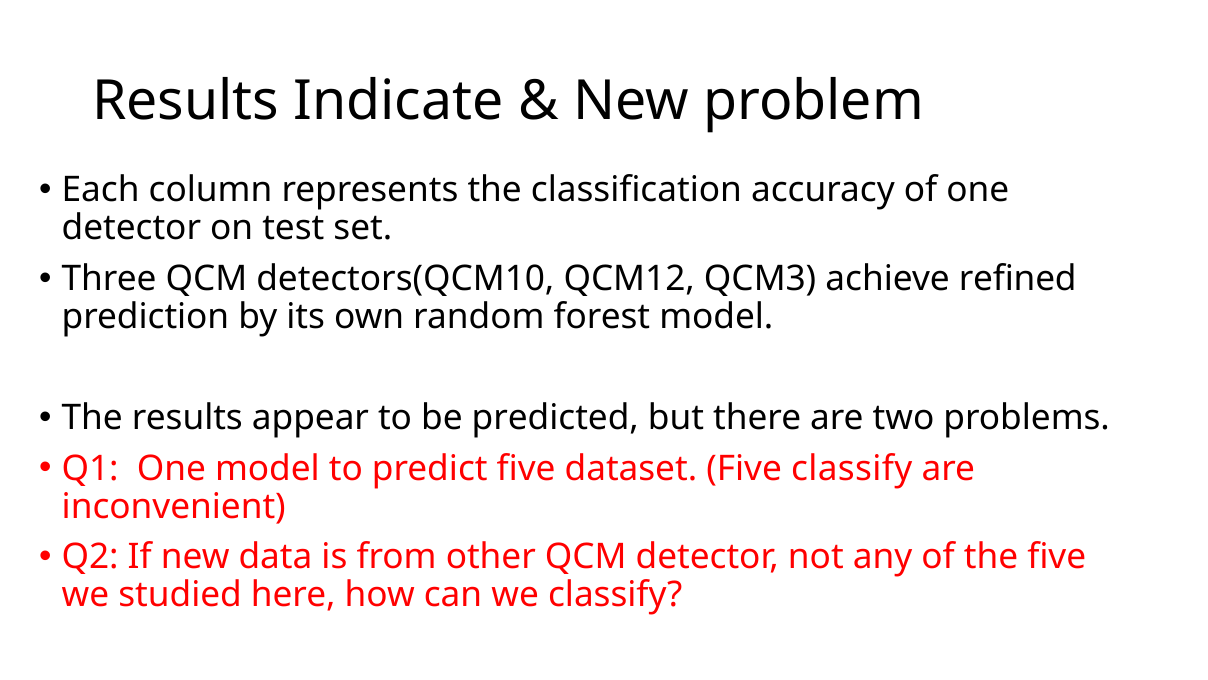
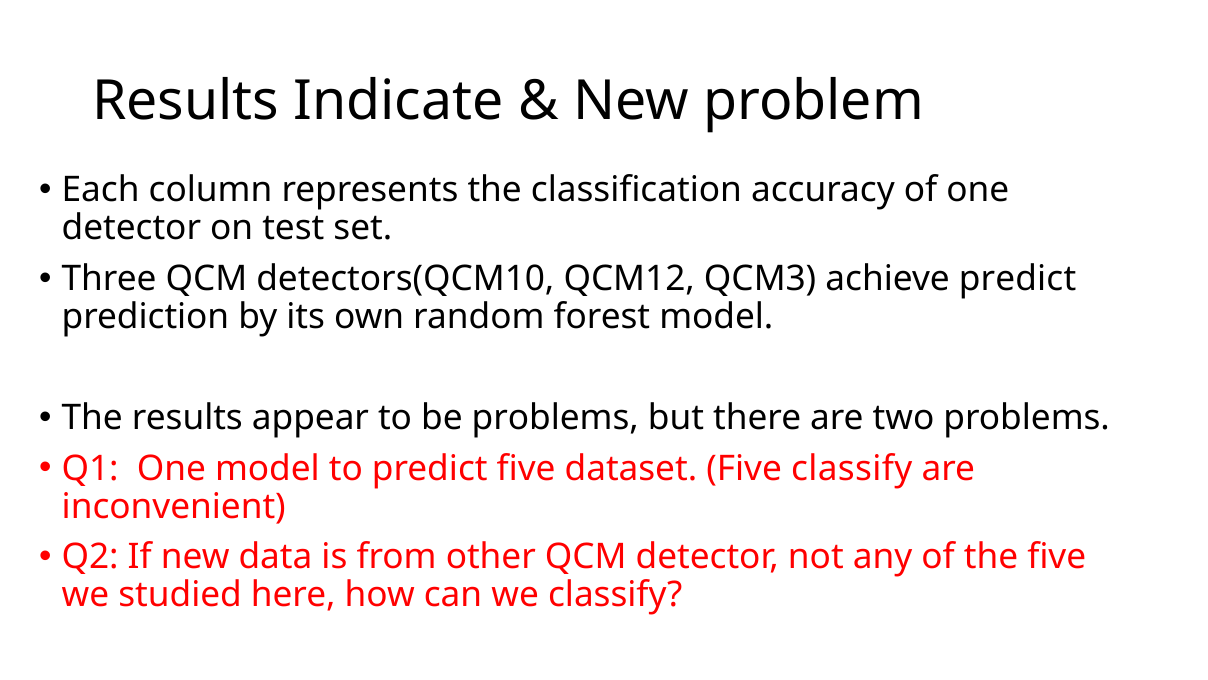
achieve refined: refined -> predict
be predicted: predicted -> problems
